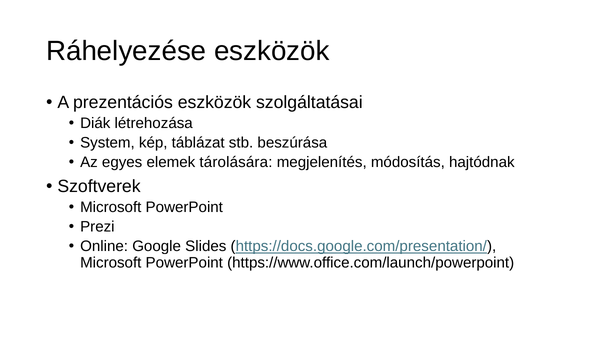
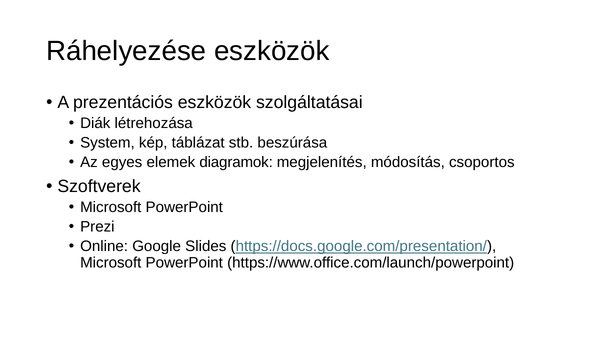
tárolására: tárolására -> diagramok
hajtódnak: hajtódnak -> csoportos
